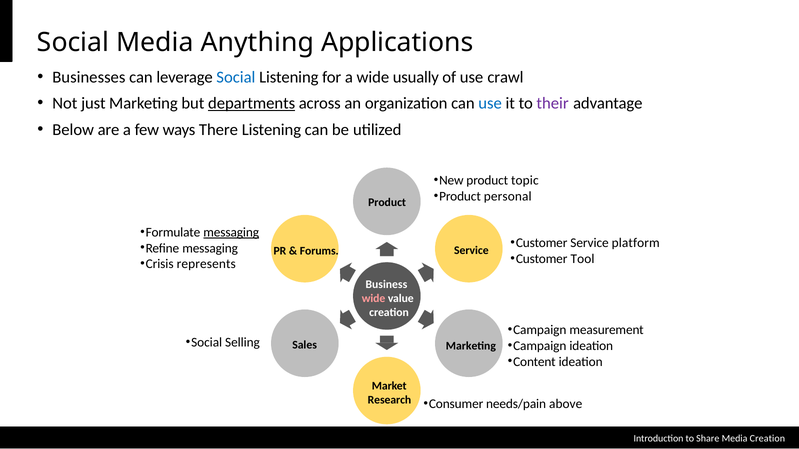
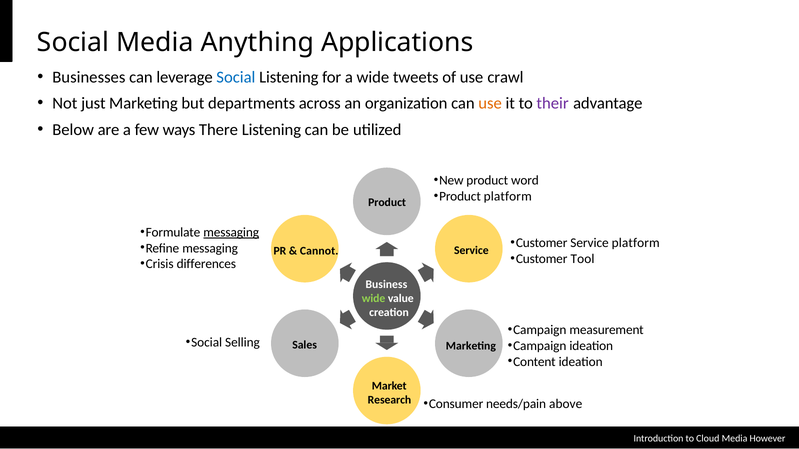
usually: usually -> tweets
departments underline: present -> none
use at (490, 104) colour: blue -> orange
topic: topic -> word
Product personal: personal -> platform
Forums: Forums -> Cannot
represents: represents -> differences
wide at (374, 299) colour: pink -> light green
Share: Share -> Cloud
Media Creation: Creation -> However
